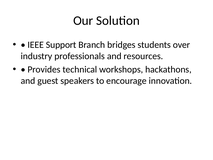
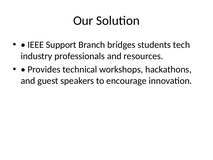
over: over -> tech
